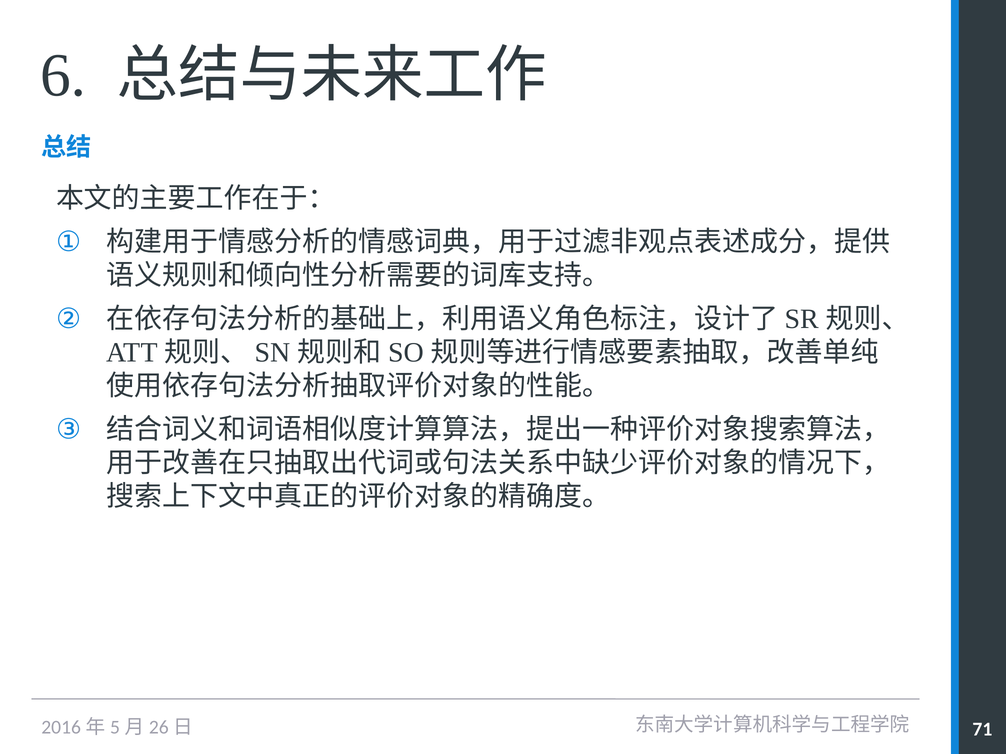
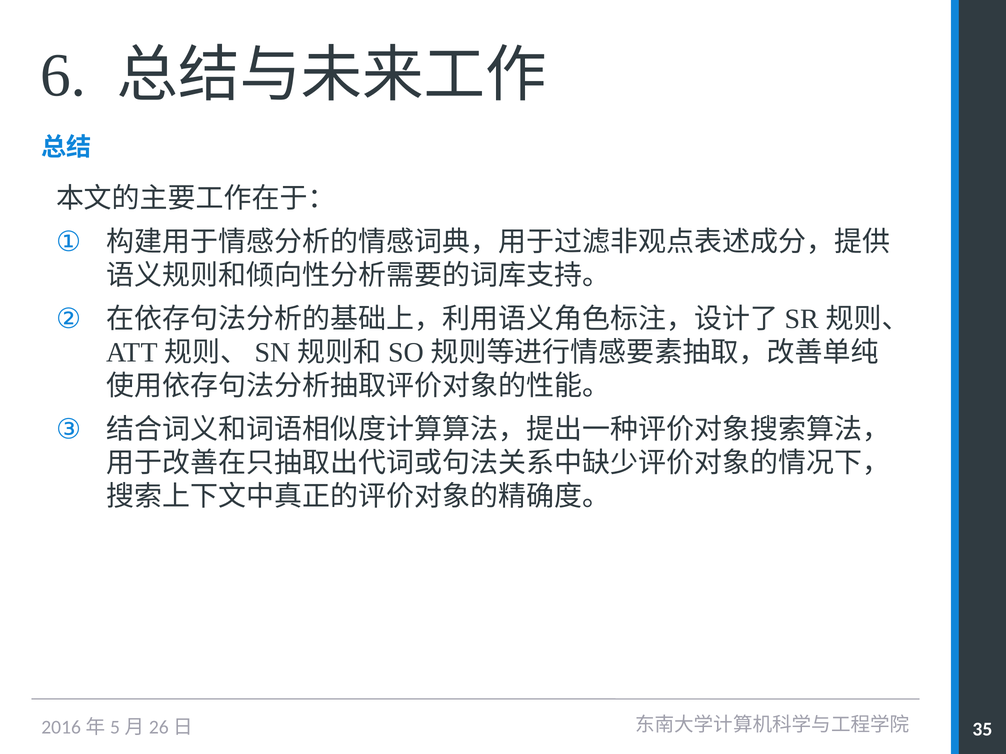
71: 71 -> 35
